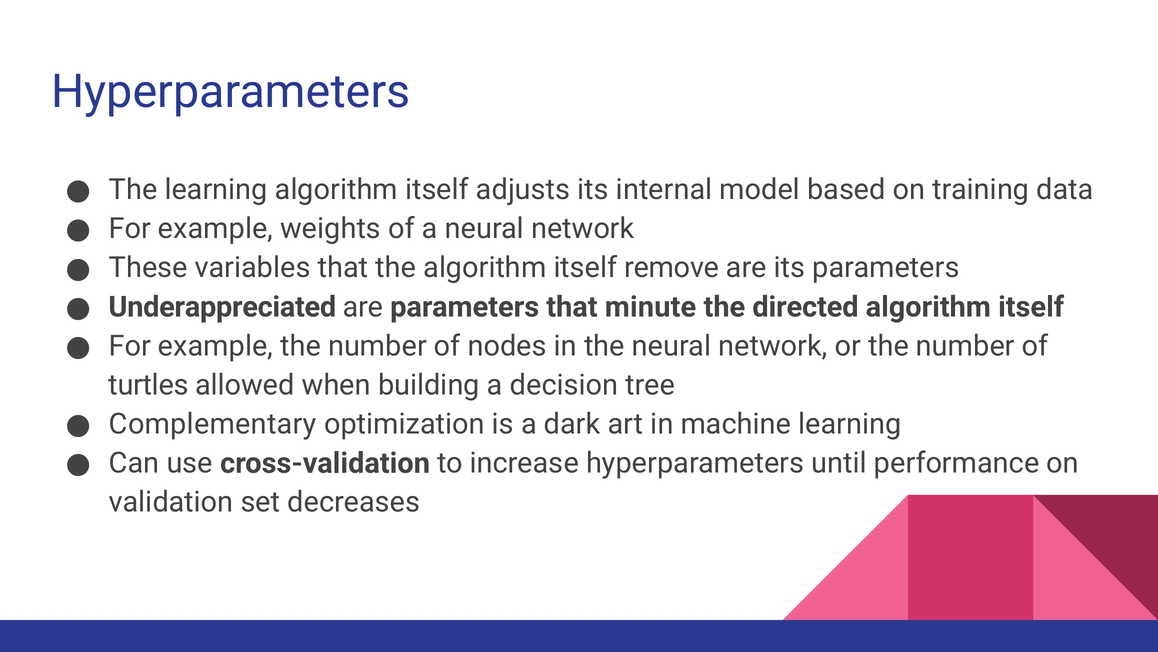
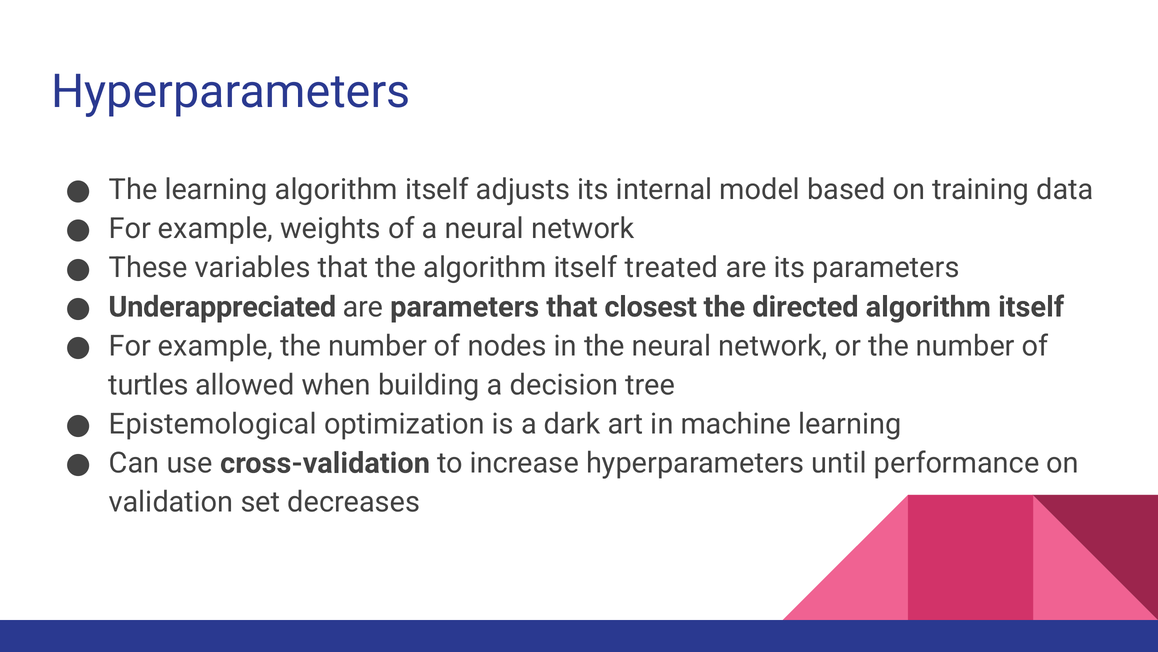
remove: remove -> treated
minute: minute -> closest
Complementary: Complementary -> Epistemological
